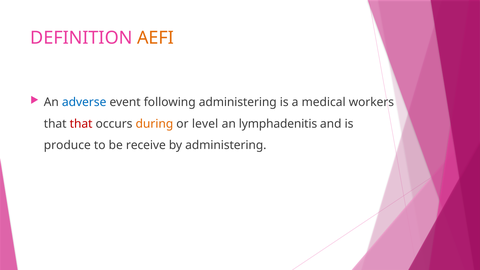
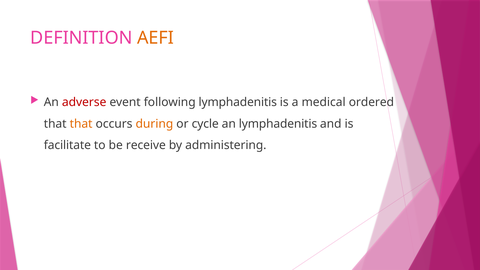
adverse colour: blue -> red
following administering: administering -> lymphadenitis
workers: workers -> ordered
that at (81, 124) colour: red -> orange
level: level -> cycle
produce: produce -> facilitate
